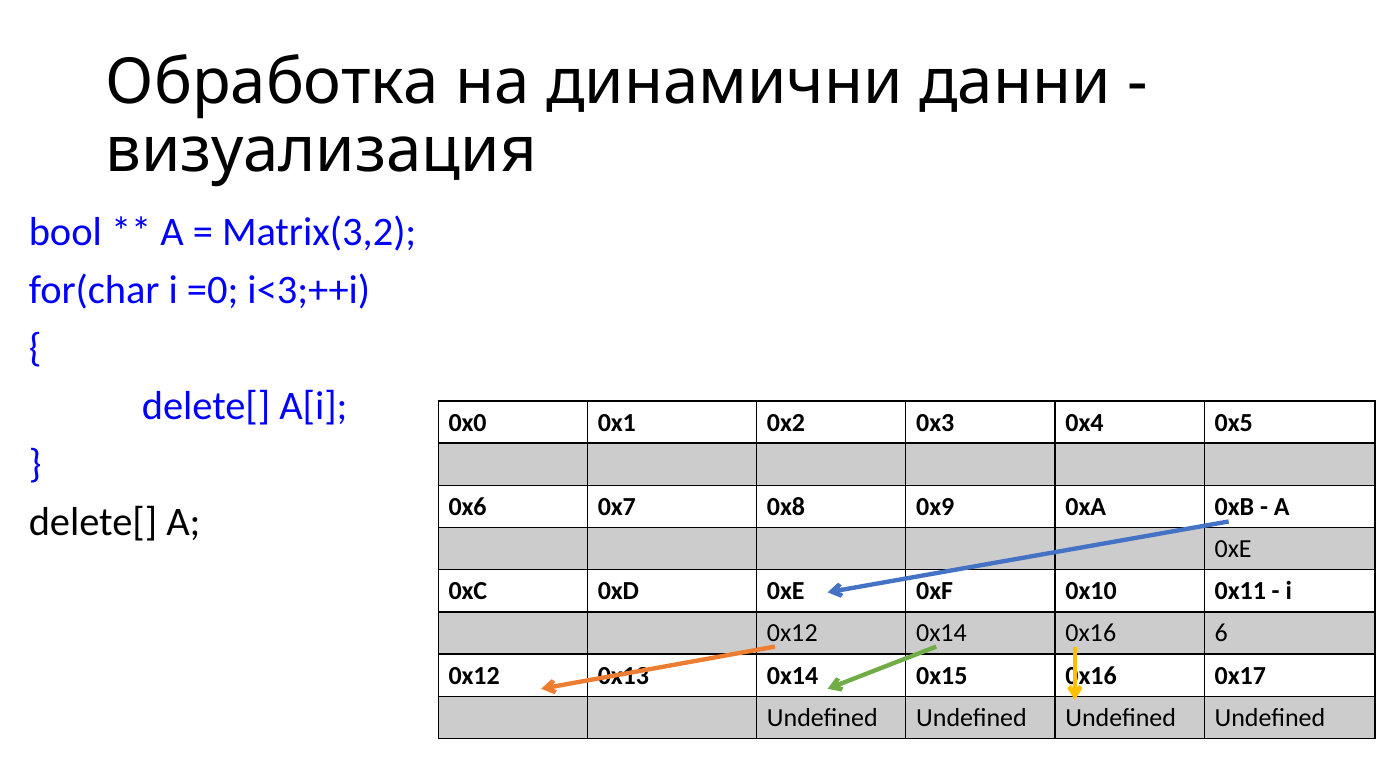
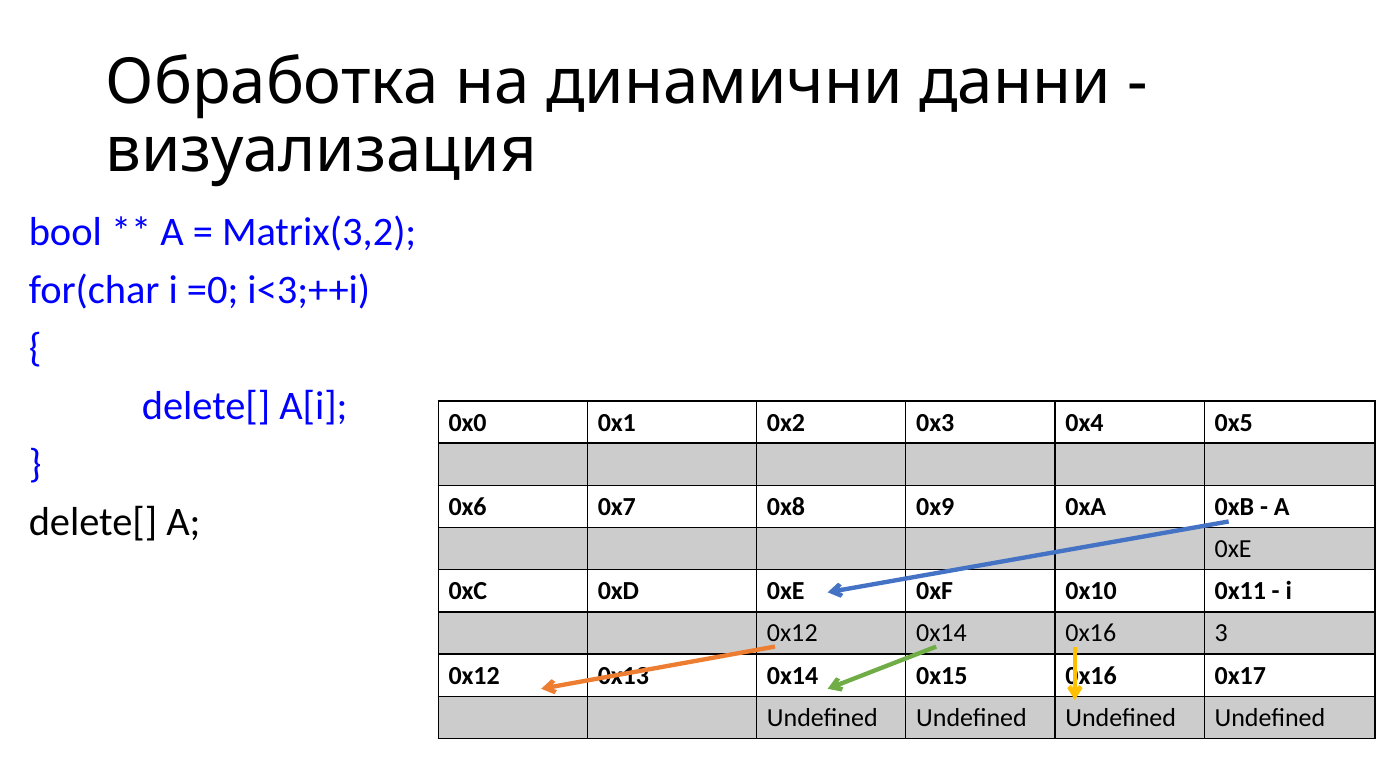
6: 6 -> 3
